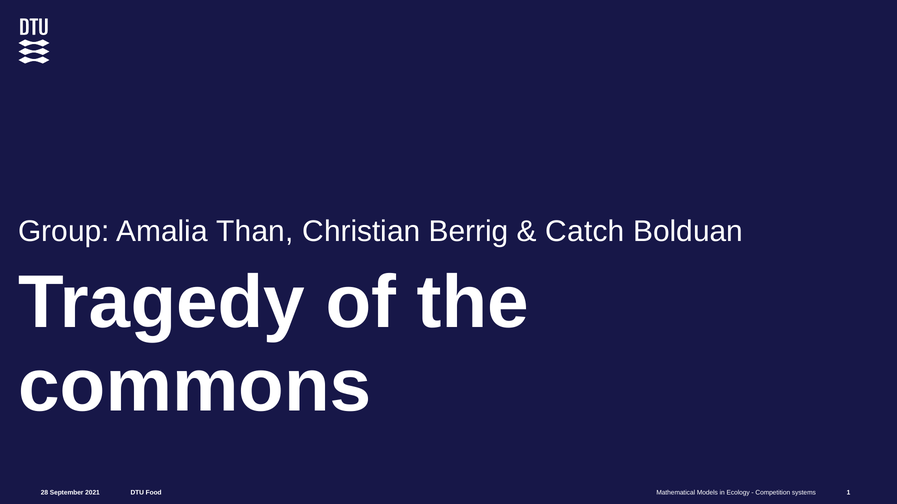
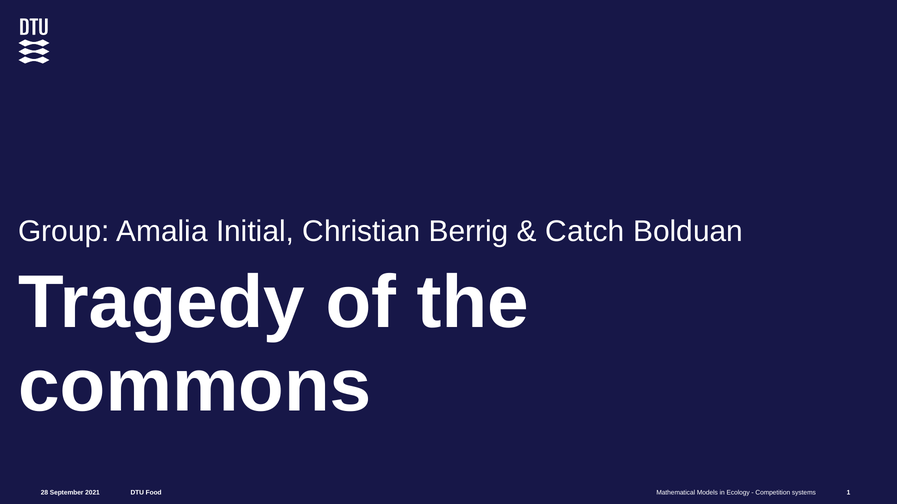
Than: Than -> Initial
